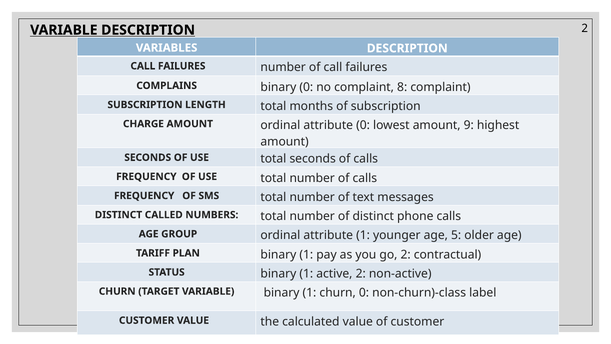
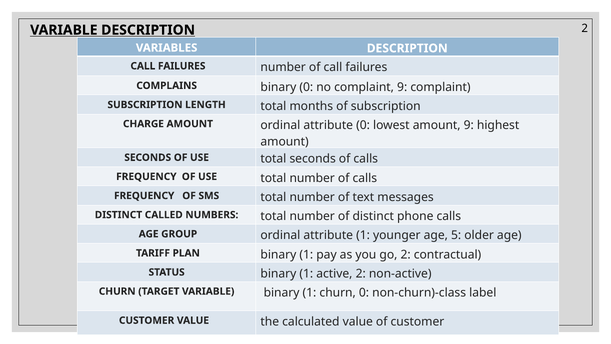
complaint 8: 8 -> 9
